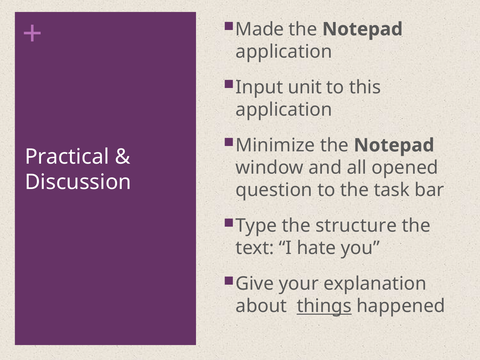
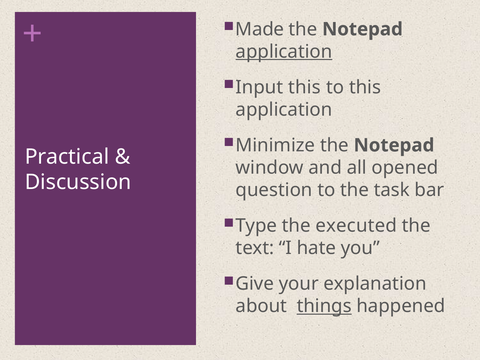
application at (284, 52) underline: none -> present
Input unit: unit -> this
structure: structure -> executed
